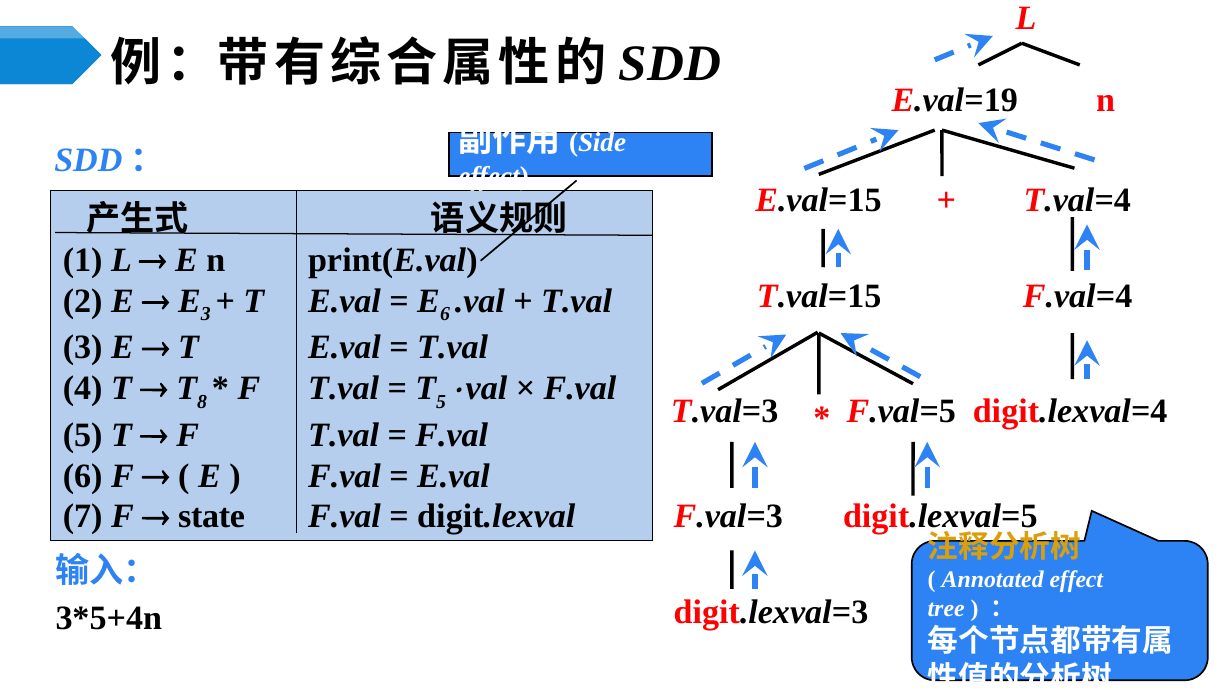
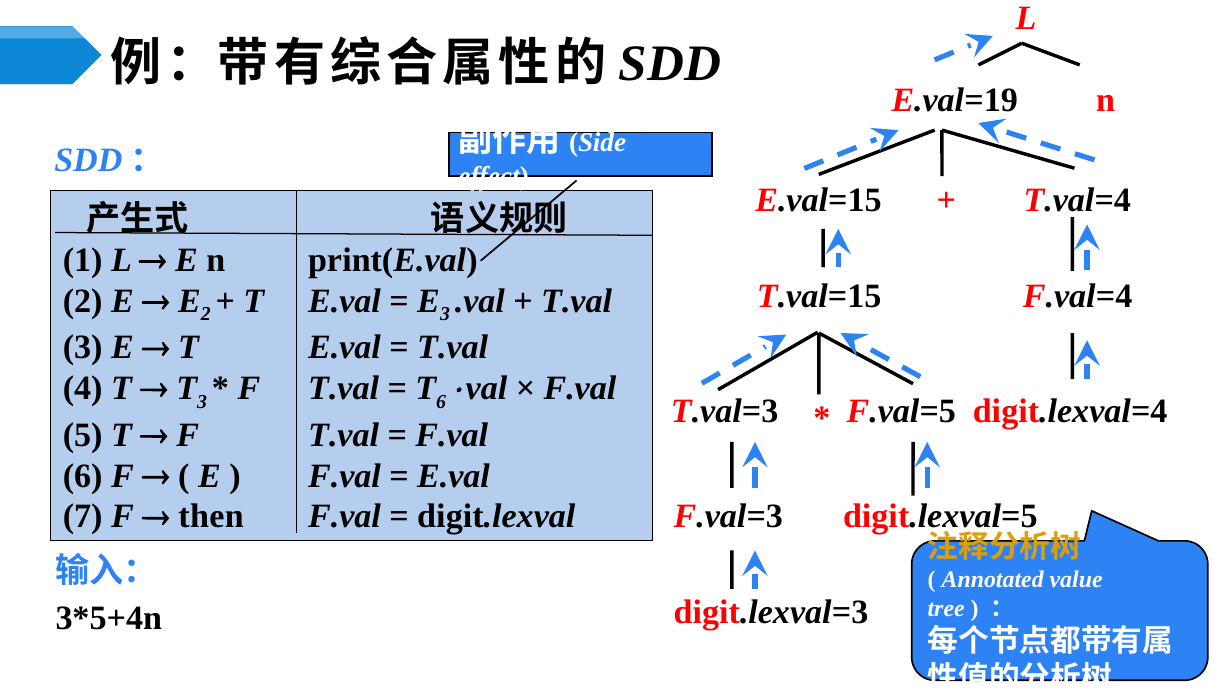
E 3: 3 -> 2
E 6: 6 -> 3
T 8: 8 -> 3
T 5: 5 -> 6
state: state -> then
Annotated effect: effect -> value
